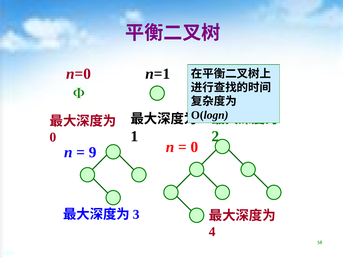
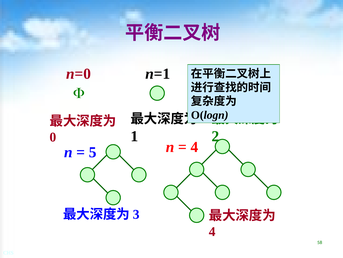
0 at (194, 147): 0 -> 4
9: 9 -> 5
